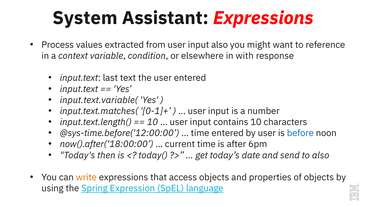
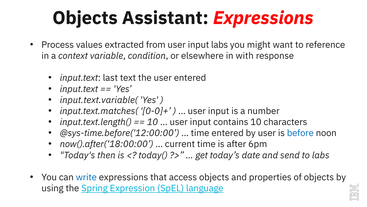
System at (85, 18): System -> Objects
input also: also -> labs
0-1]+: 0-1]+ -> 0-0]+
to also: also -> labs
write colour: orange -> blue
